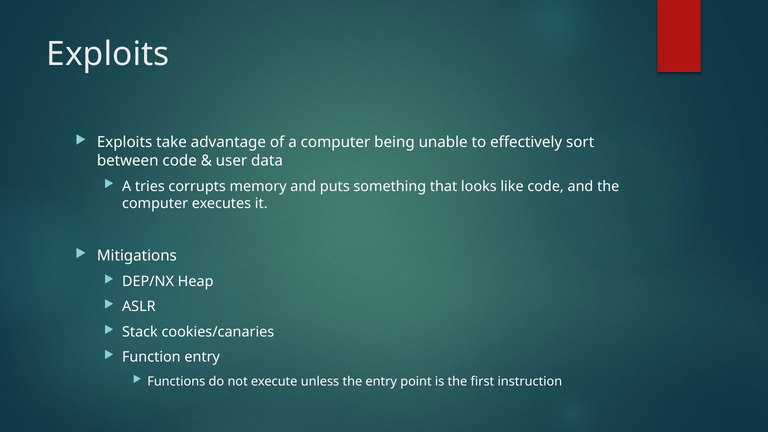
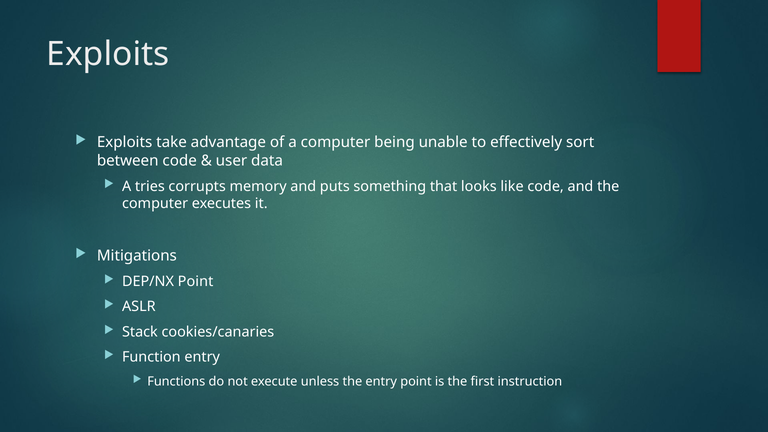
DEP/NX Heap: Heap -> Point
